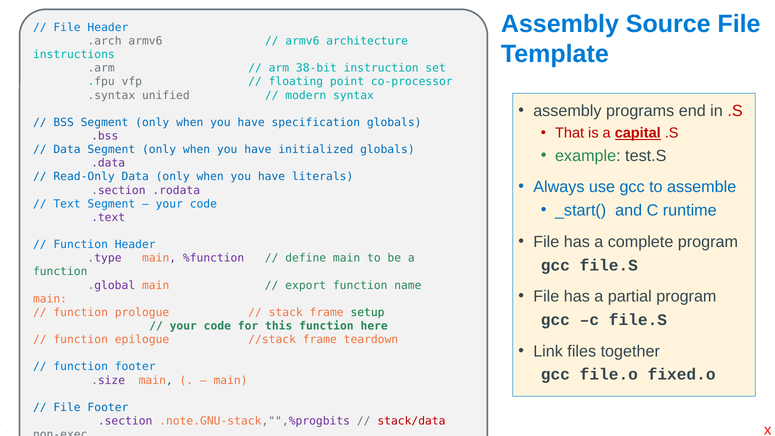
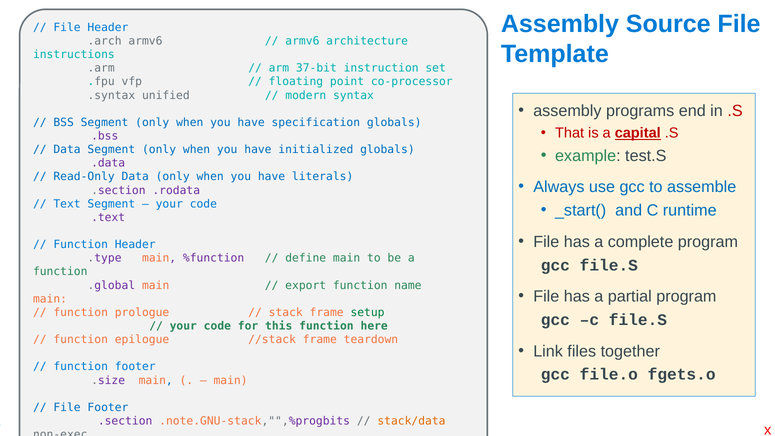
38-bit: 38-bit -> 37-bit
fixed.o: fixed.o -> fgets.o
stack/data colour: red -> orange
